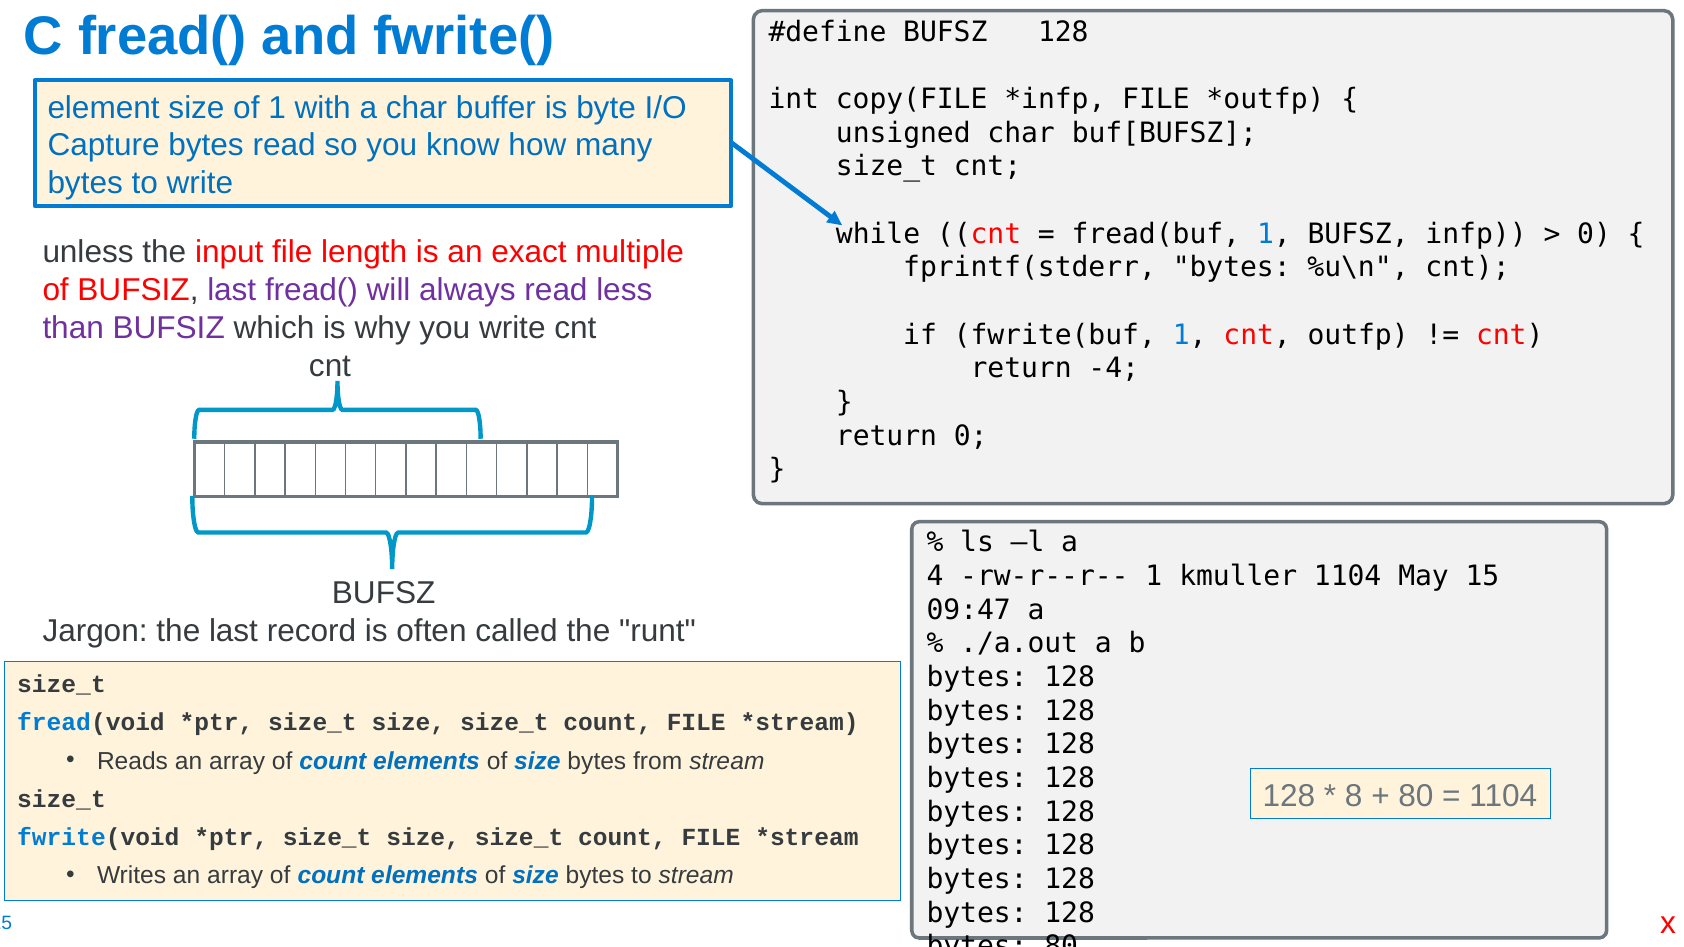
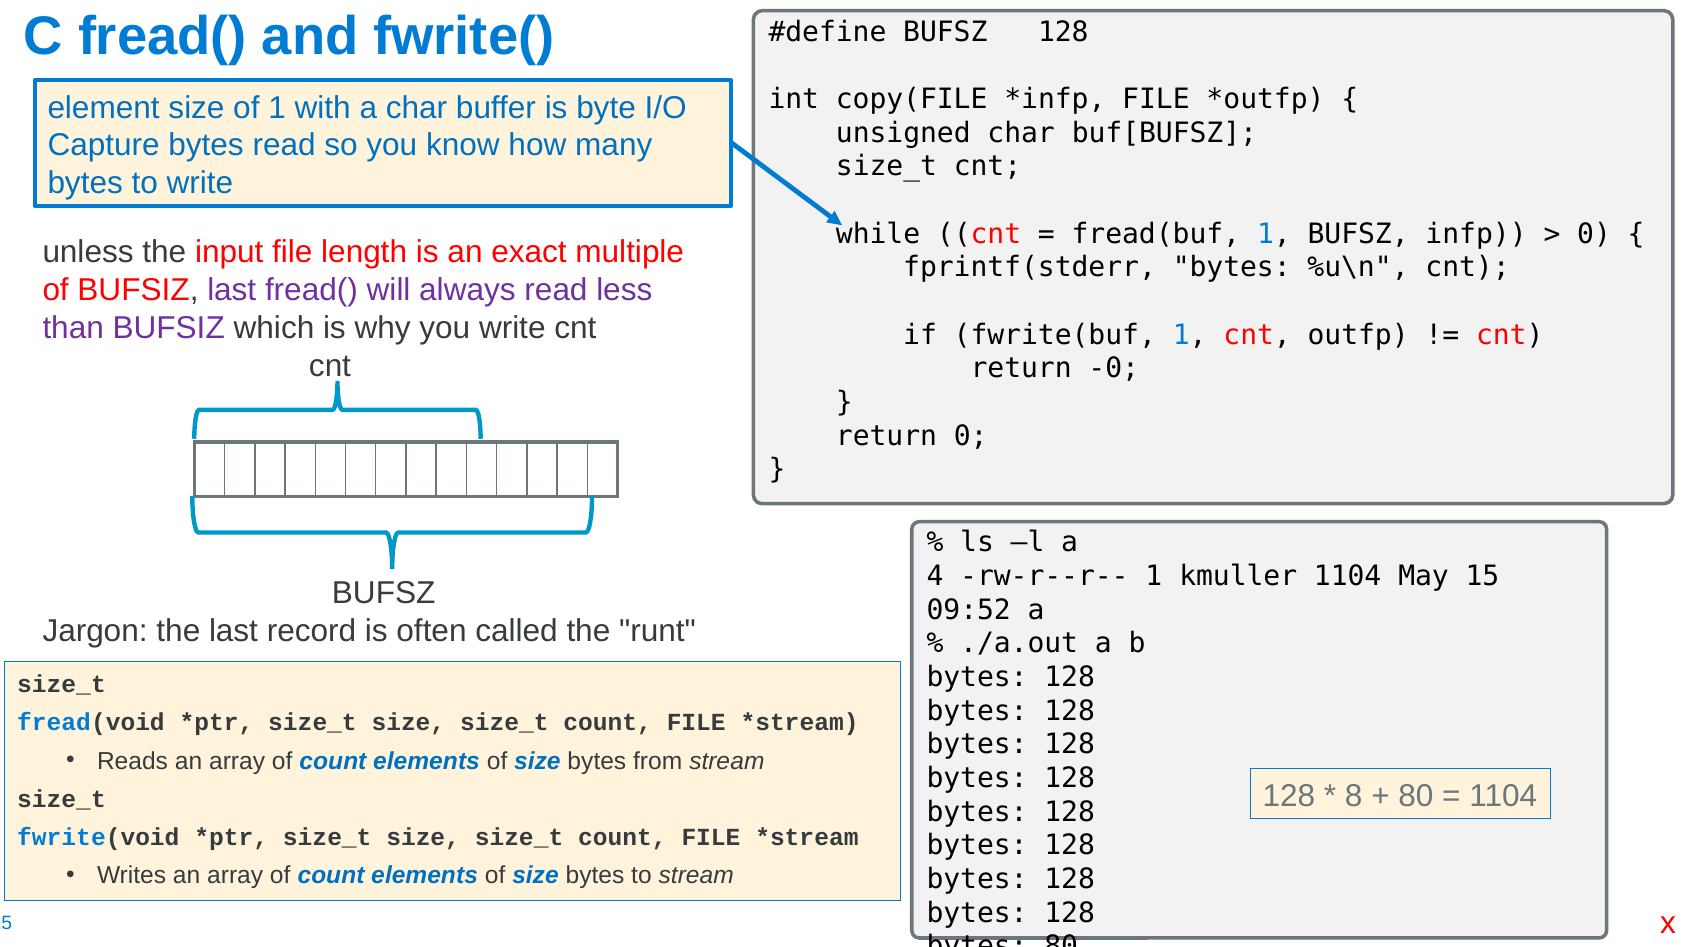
-4: -4 -> -0
09:47: 09:47 -> 09:52
